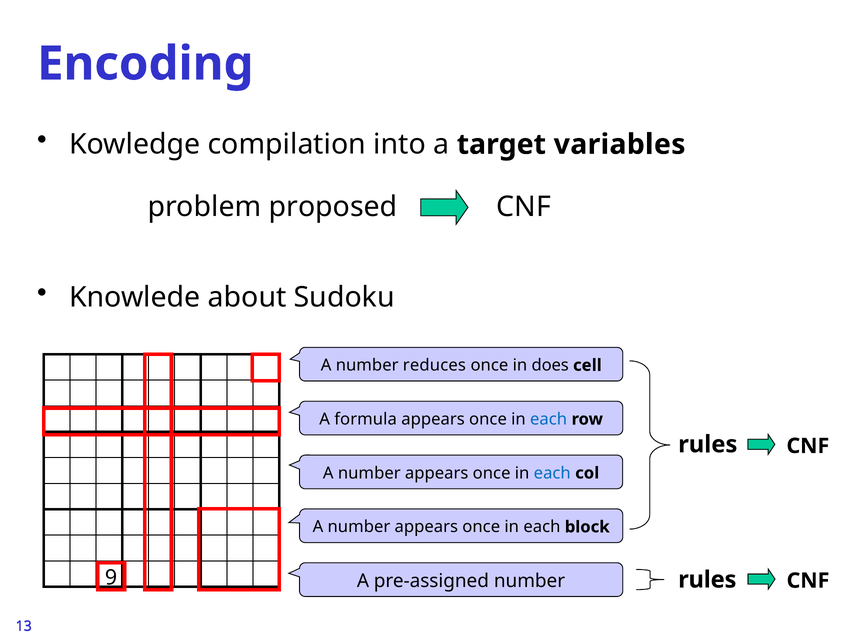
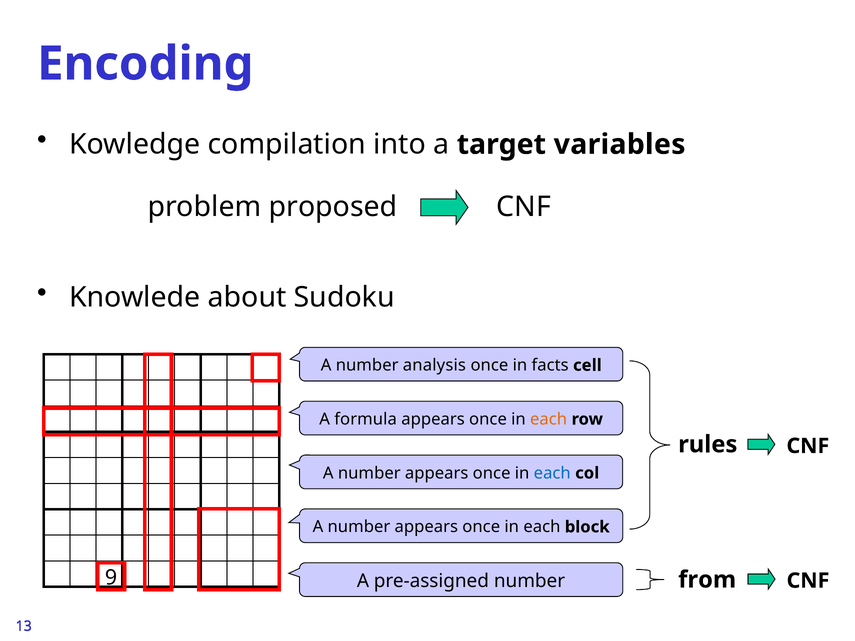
reduces: reduces -> analysis
does: does -> facts
each at (549, 419) colour: blue -> orange
rules at (707, 580): rules -> from
